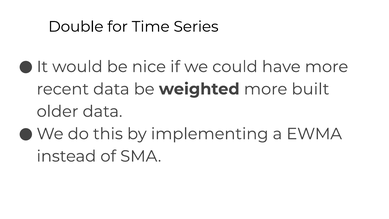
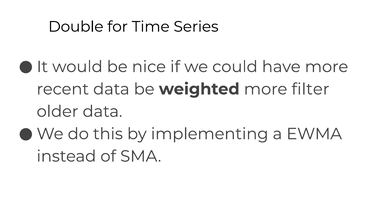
built: built -> filter
